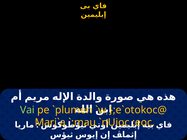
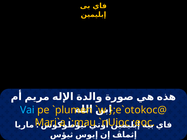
Vai colour: light green -> light blue
